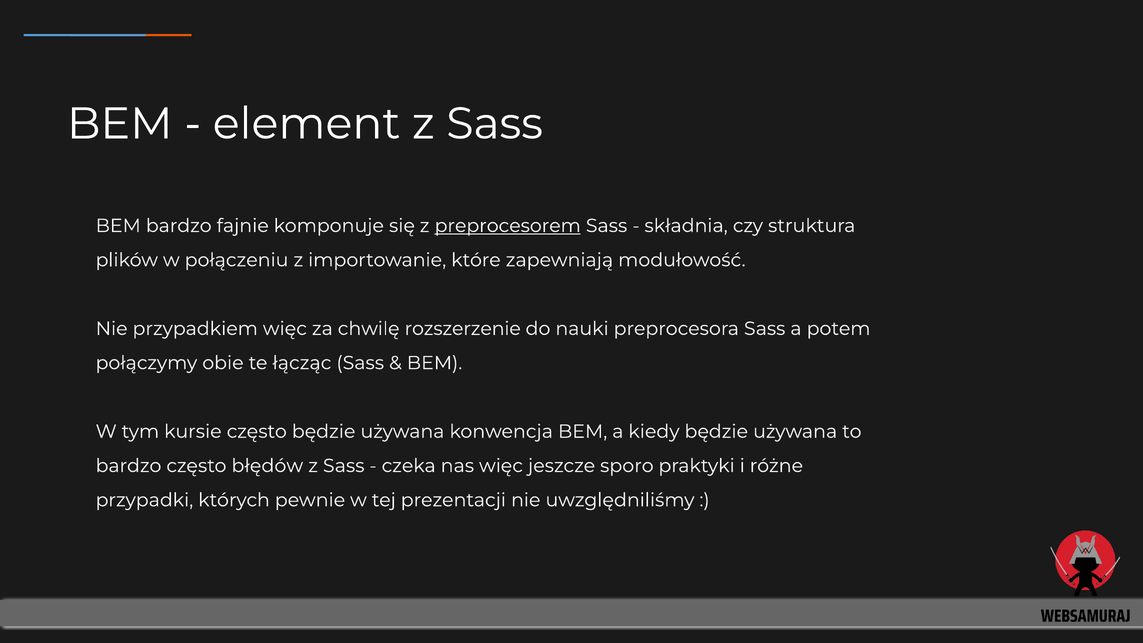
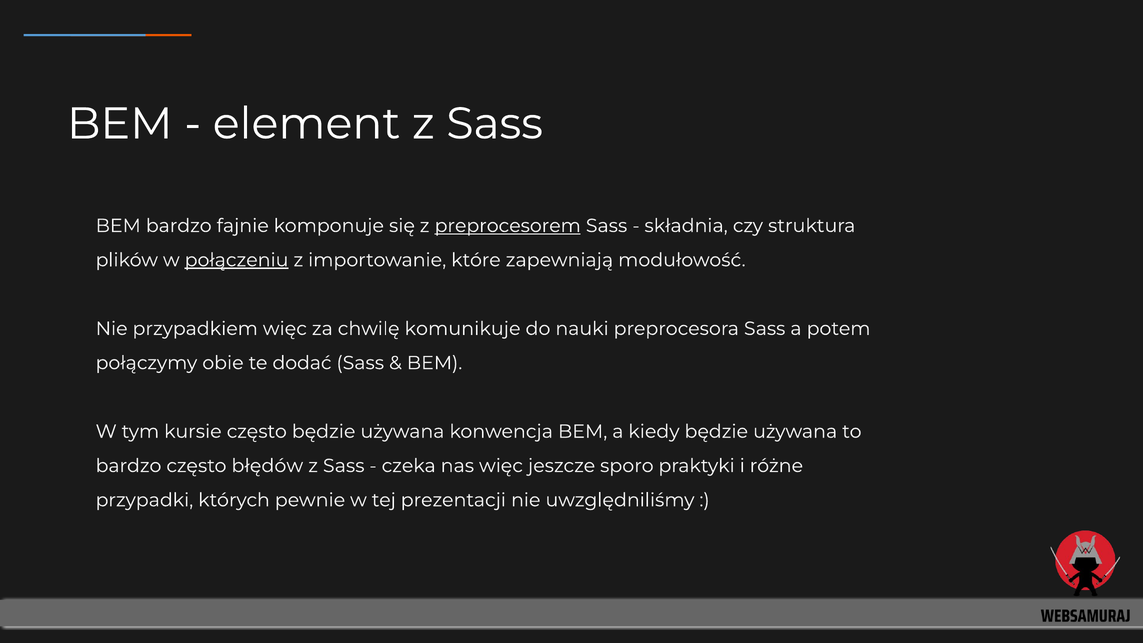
połączeniu underline: none -> present
rozszerzenie: rozszerzenie -> komunikuje
łącząc: łącząc -> dodać
